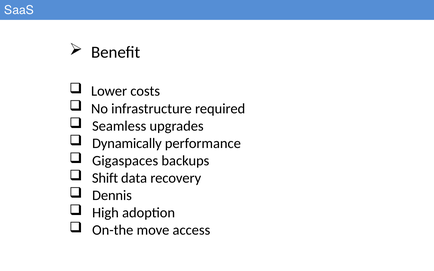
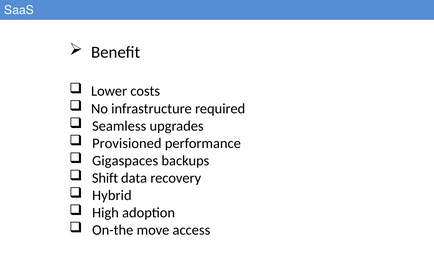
Dynamically: Dynamically -> Provisioned
Dennis: Dennis -> Hybrid
